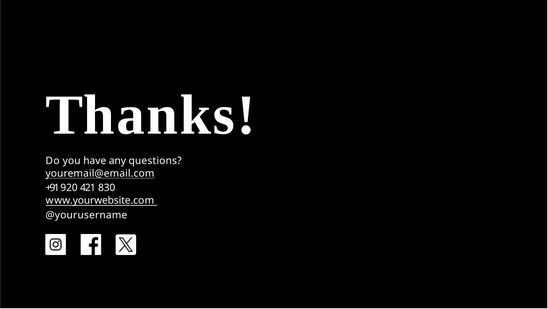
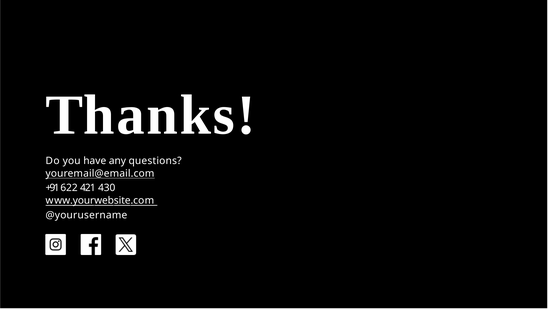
920: 920 -> 622
830: 830 -> 430
